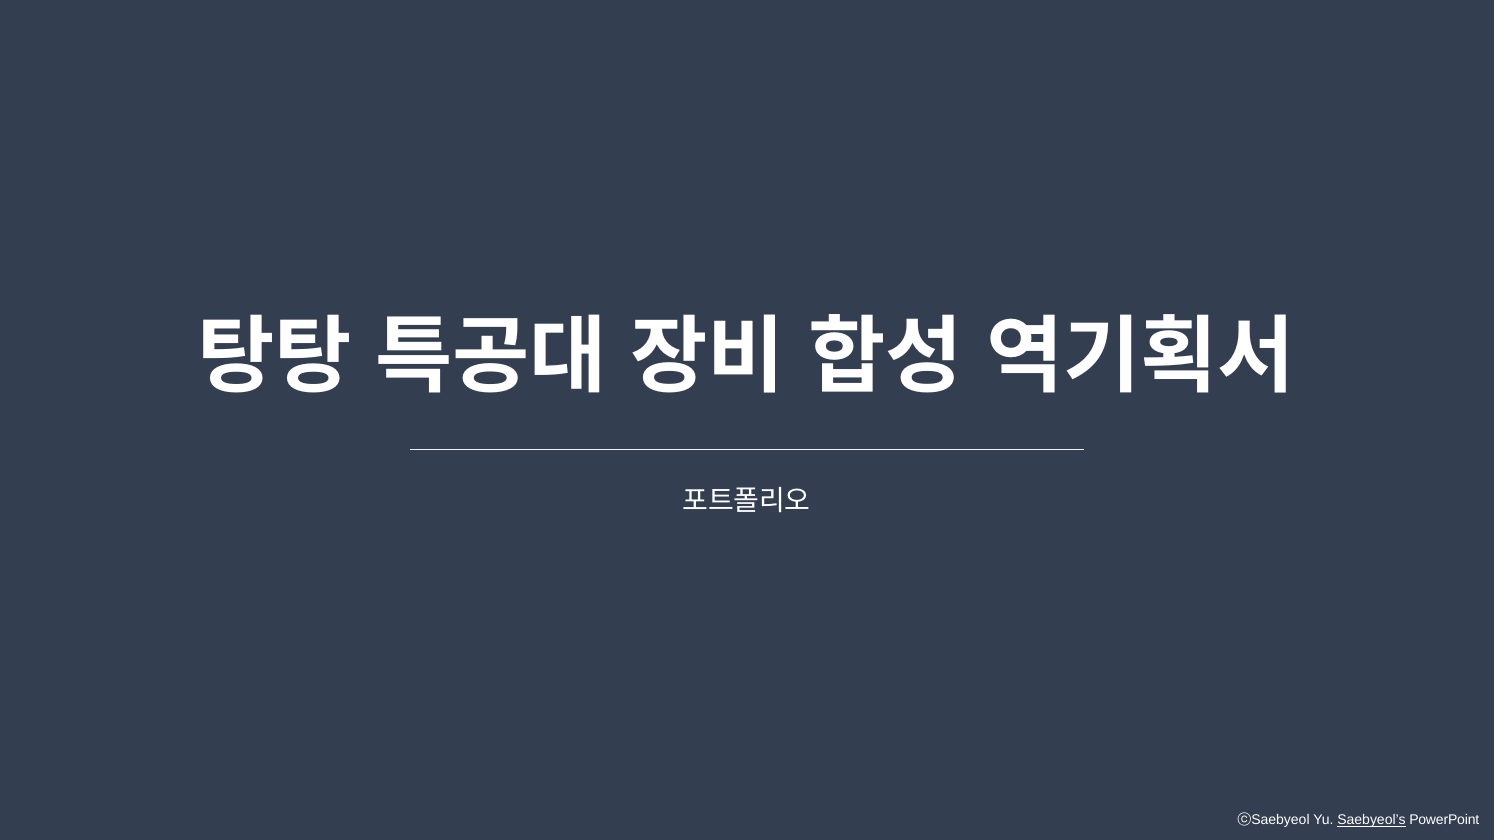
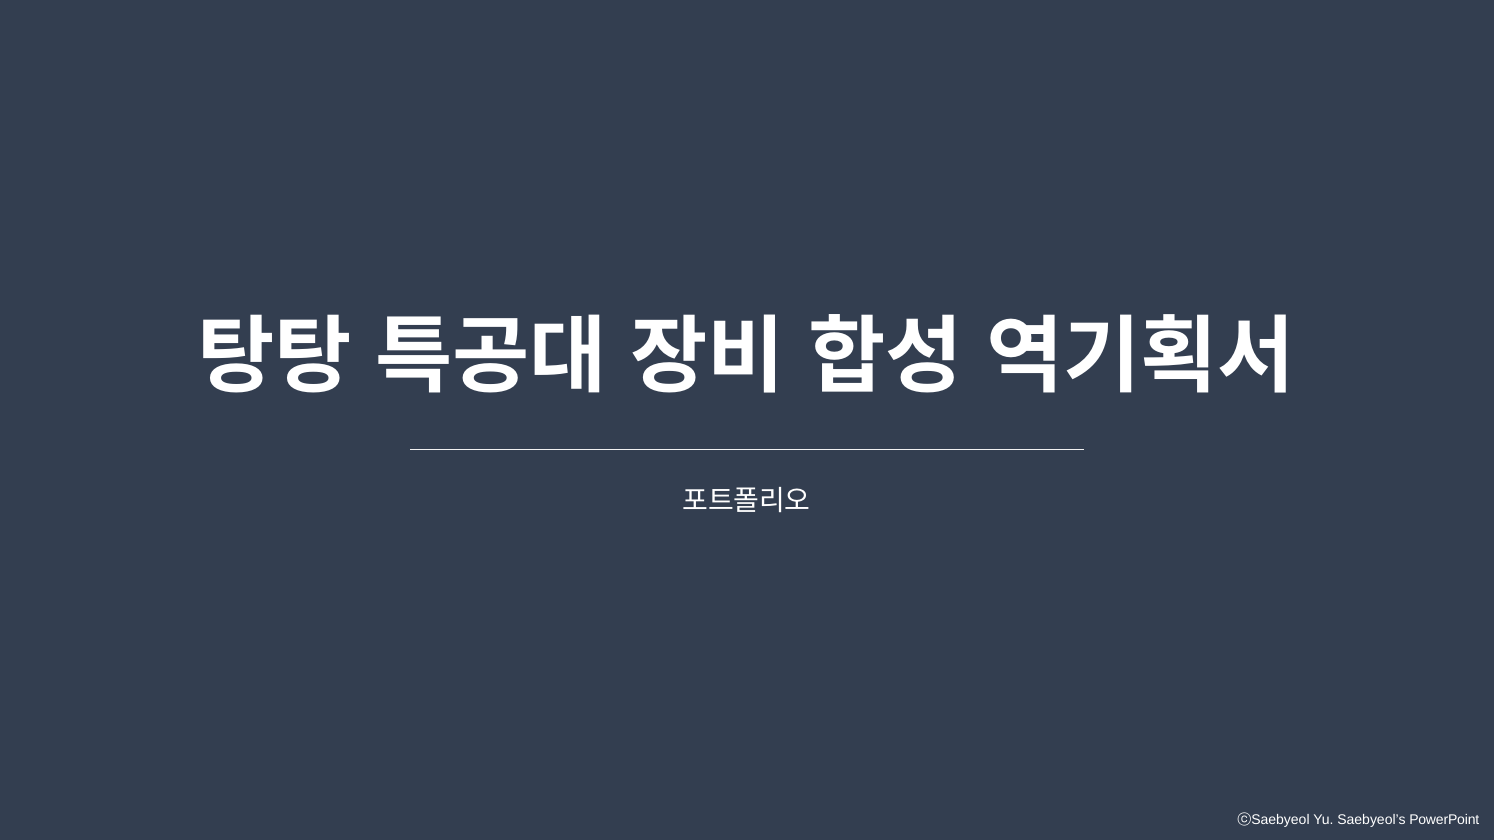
Saebyeol’s underline: present -> none
